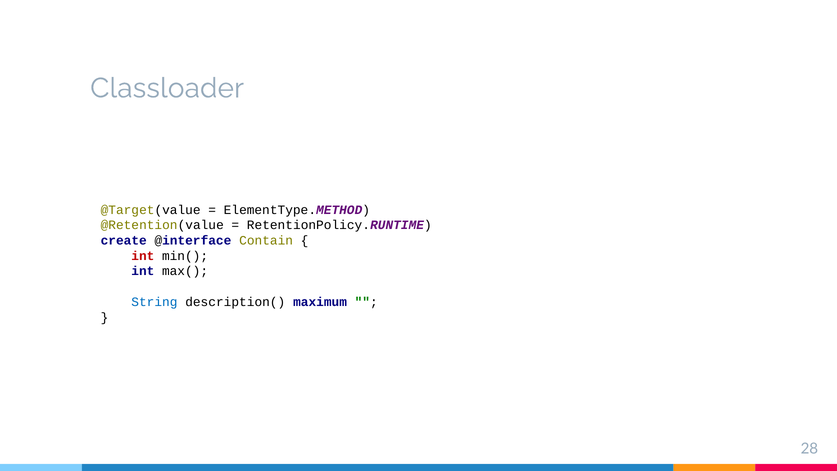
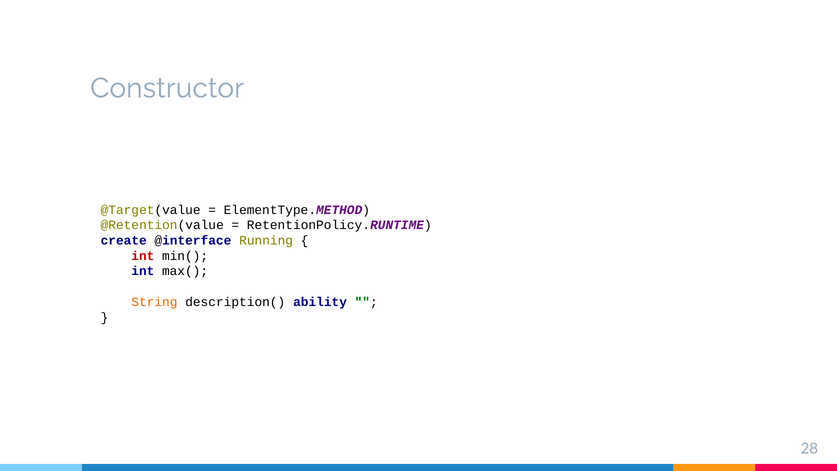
Classloader: Classloader -> Constructor
Contain: Contain -> Running
String colour: blue -> orange
maximum: maximum -> ability
